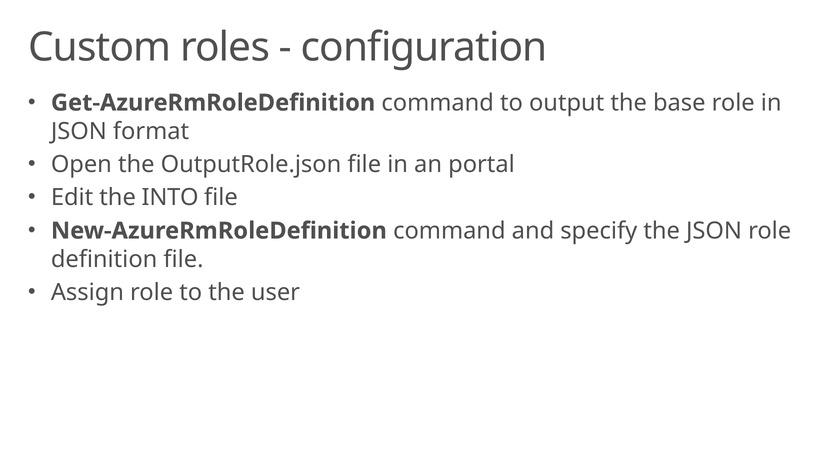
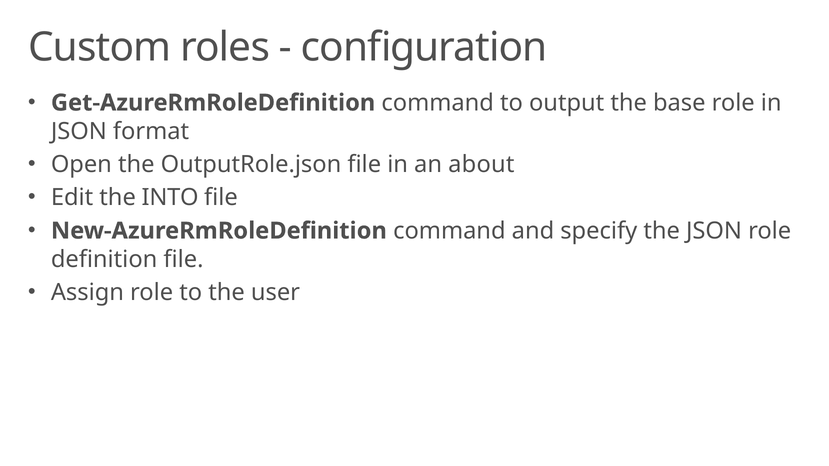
portal: portal -> about
